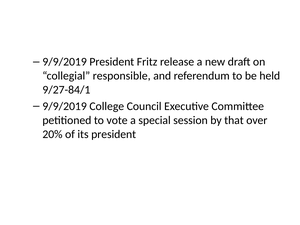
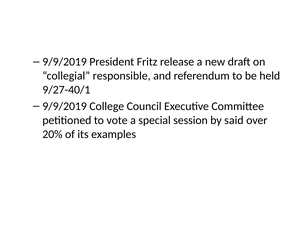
9/27-84/1: 9/27-84/1 -> 9/27-40/1
that: that -> said
its president: president -> examples
